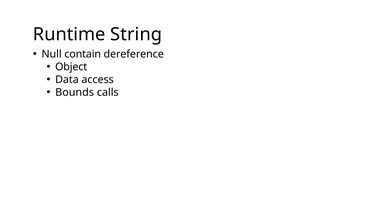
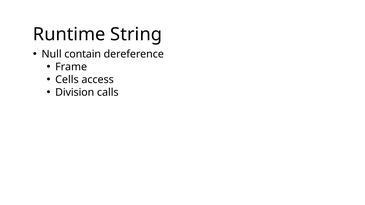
Object: Object -> Frame
Data: Data -> Cells
Bounds: Bounds -> Division
